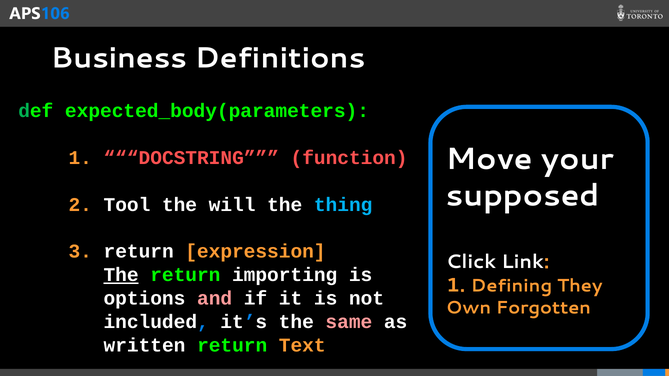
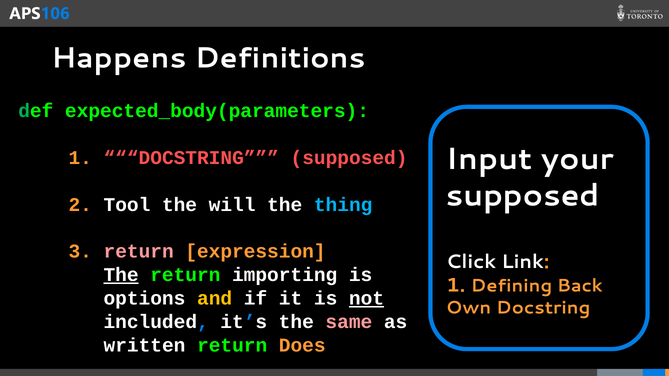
Business: Business -> Happens
Move: Move -> Input
DOCSTRING function: function -> supposed
return at (139, 252) colour: white -> pink
They: They -> Back
and colour: pink -> yellow
not underline: none -> present
Own Forgotten: Forgotten -> Docstring
Text: Text -> Does
